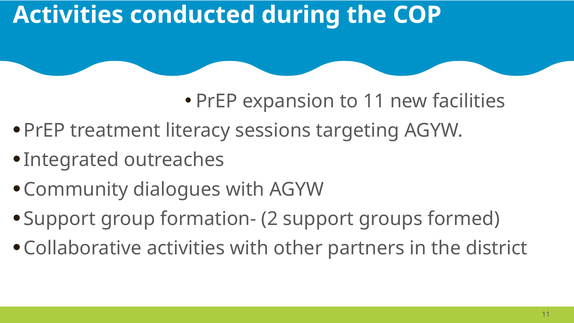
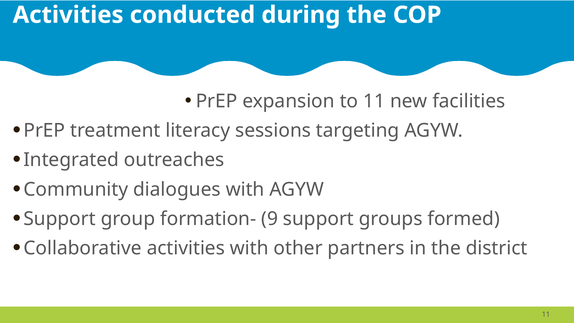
2: 2 -> 9
